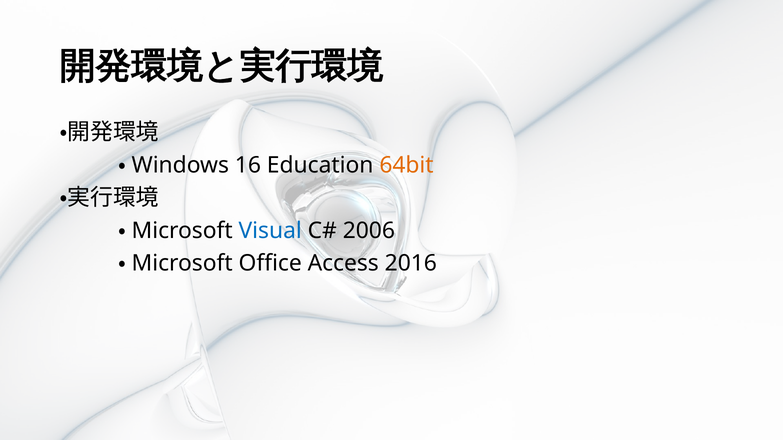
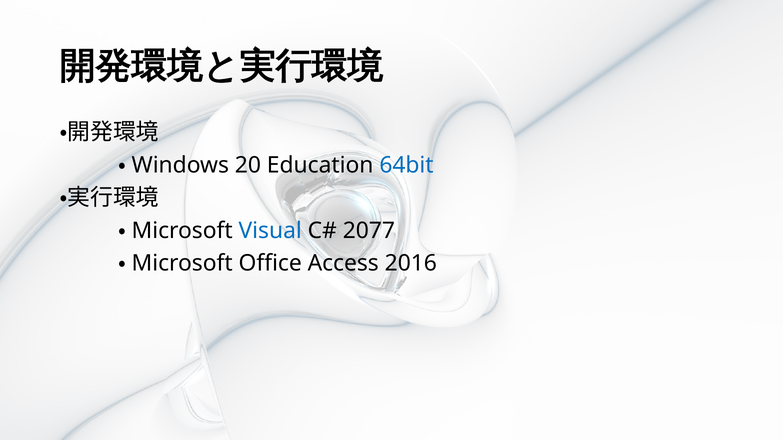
16: 16 -> 20
64bit colour: orange -> blue
2006: 2006 -> 2077
